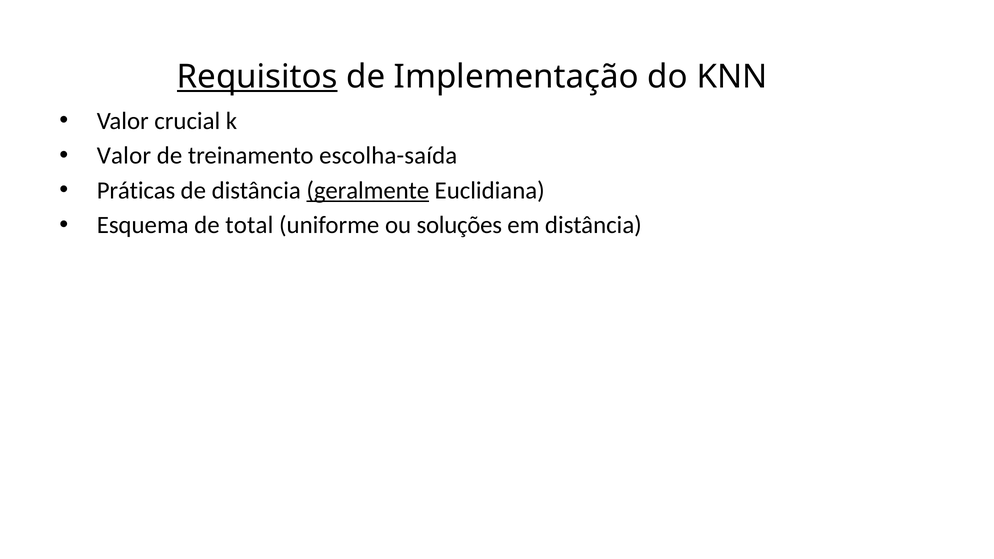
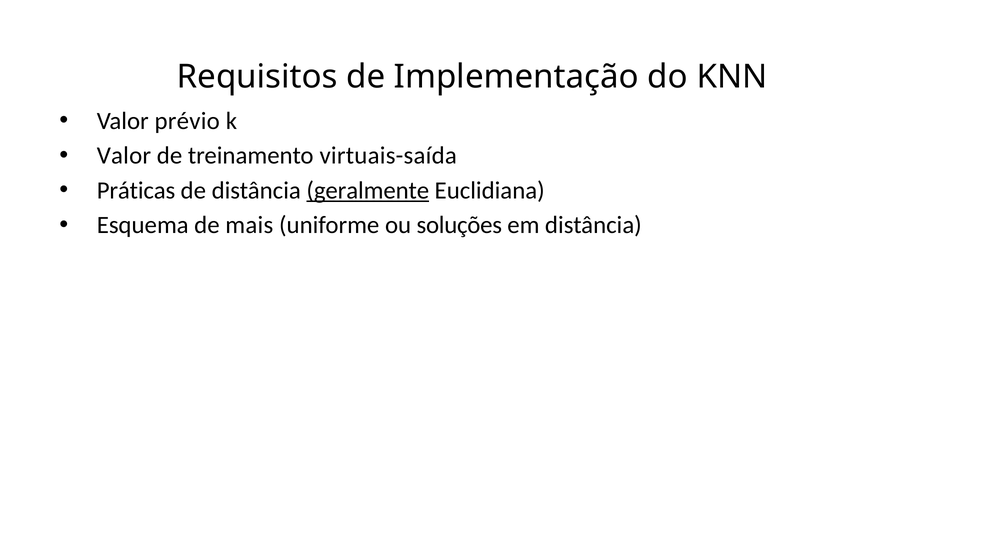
Requisitos underline: present -> none
crucial: crucial -> prévio
escolha-saída: escolha-saída -> virtuais-saída
total: total -> mais
